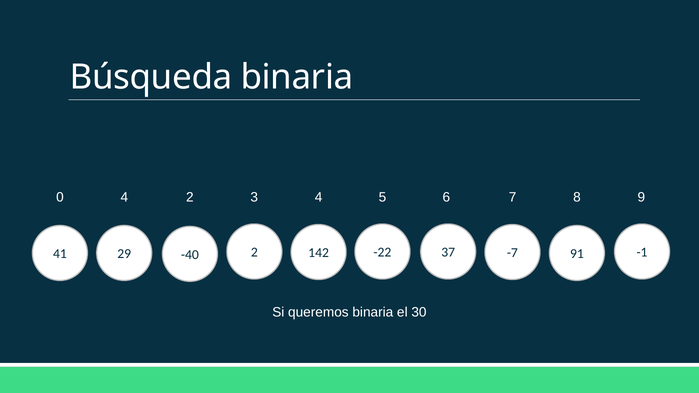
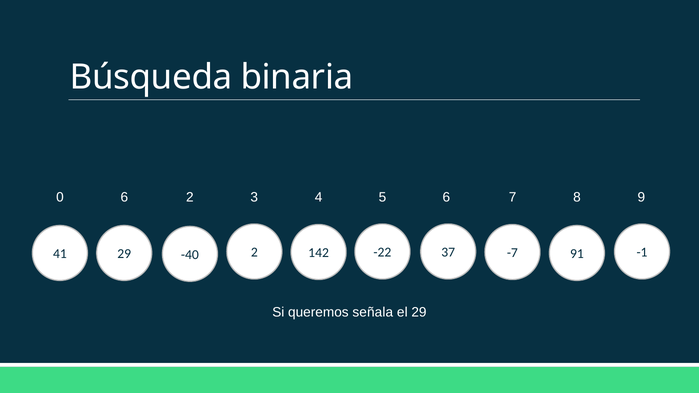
0 4: 4 -> 6
queremos binaria: binaria -> señala
el 30: 30 -> 29
